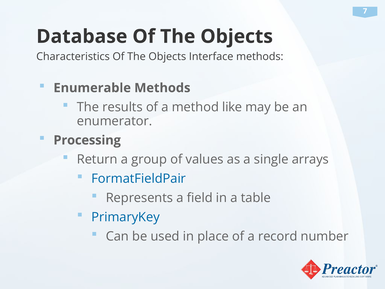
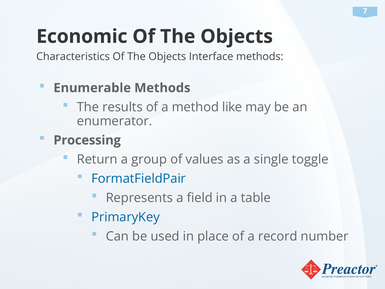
Database: Database -> Economic
arrays: arrays -> toggle
